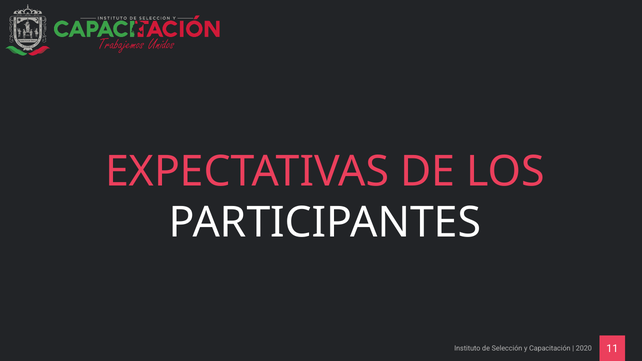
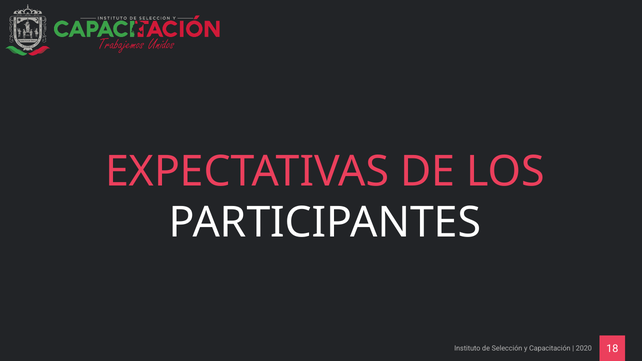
11: 11 -> 18
